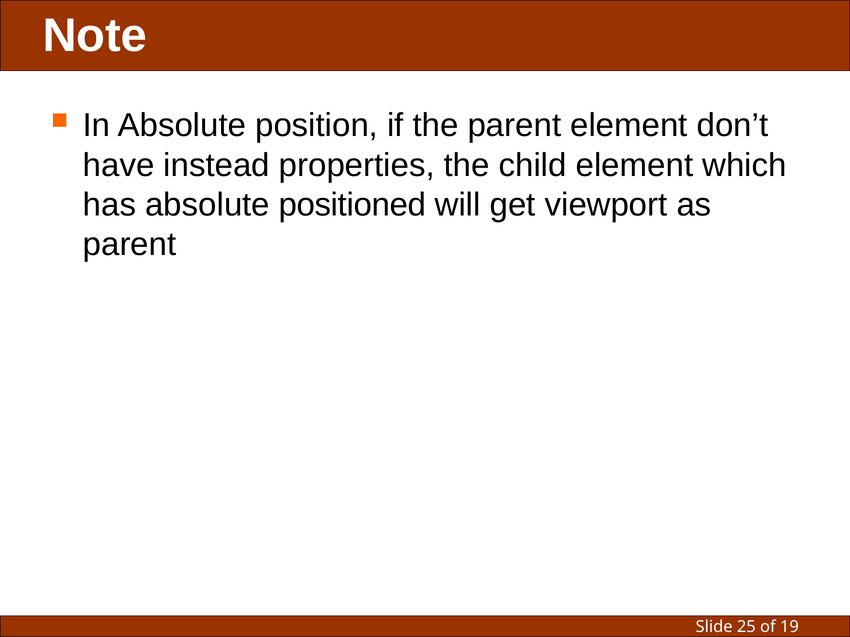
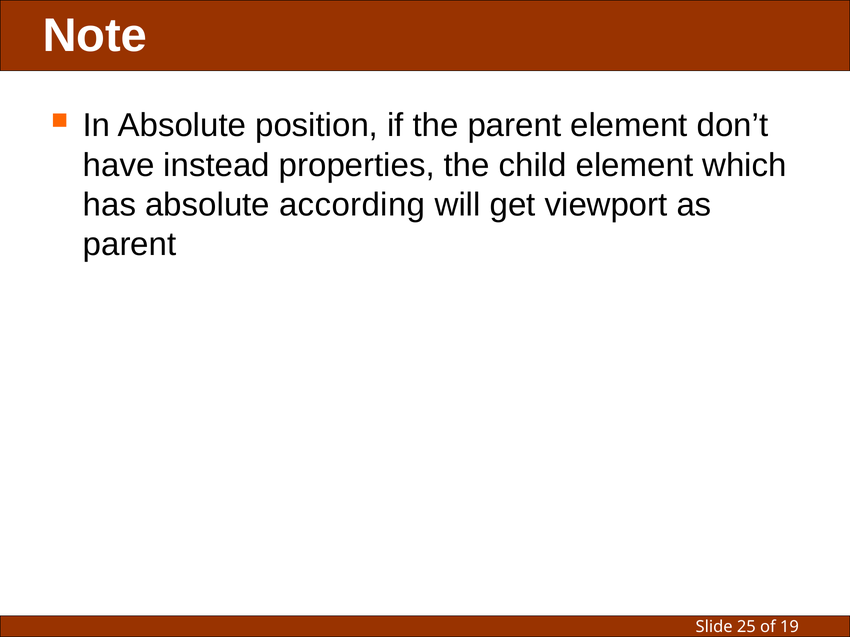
positioned: positioned -> according
